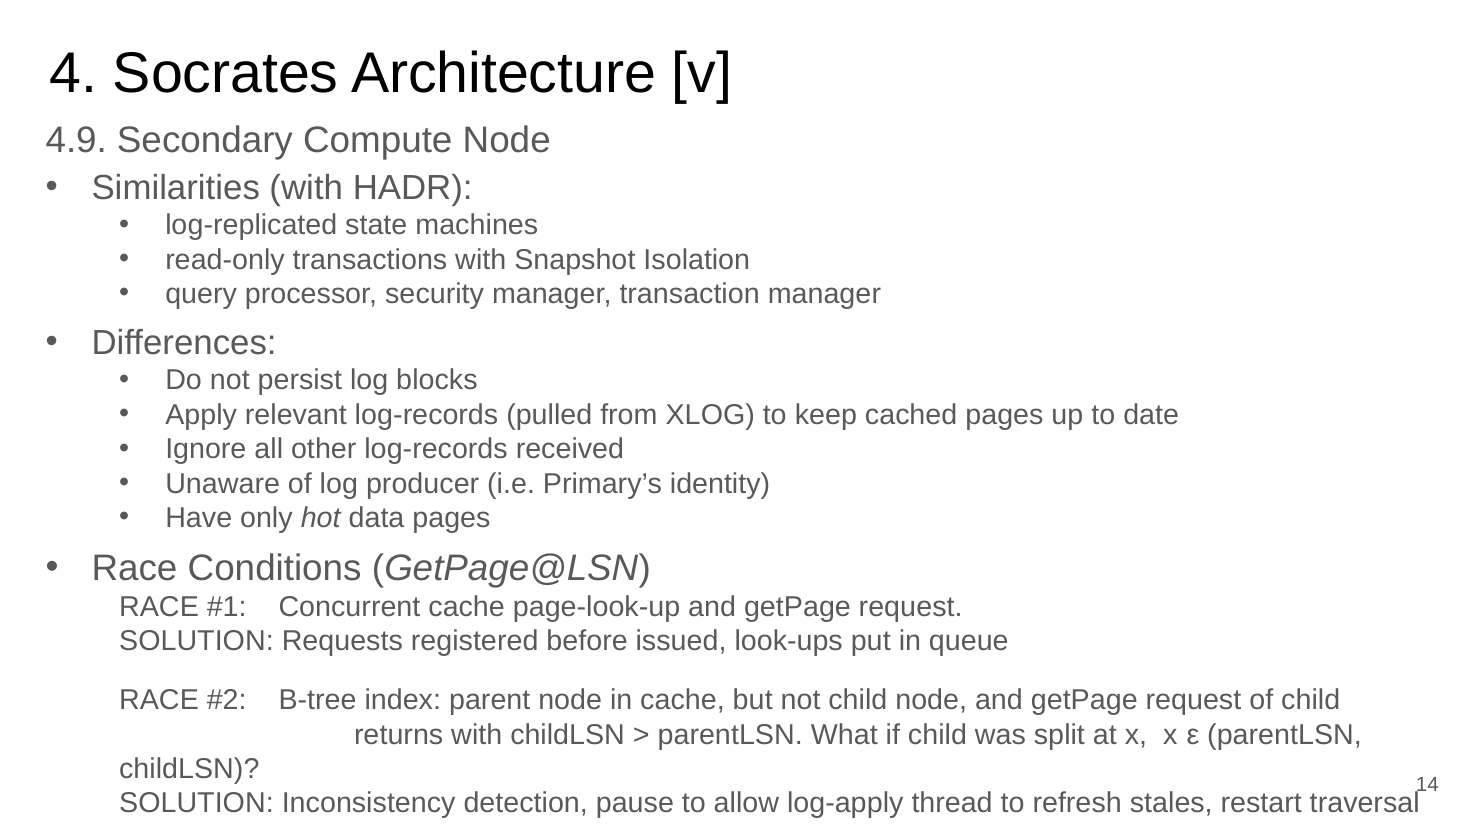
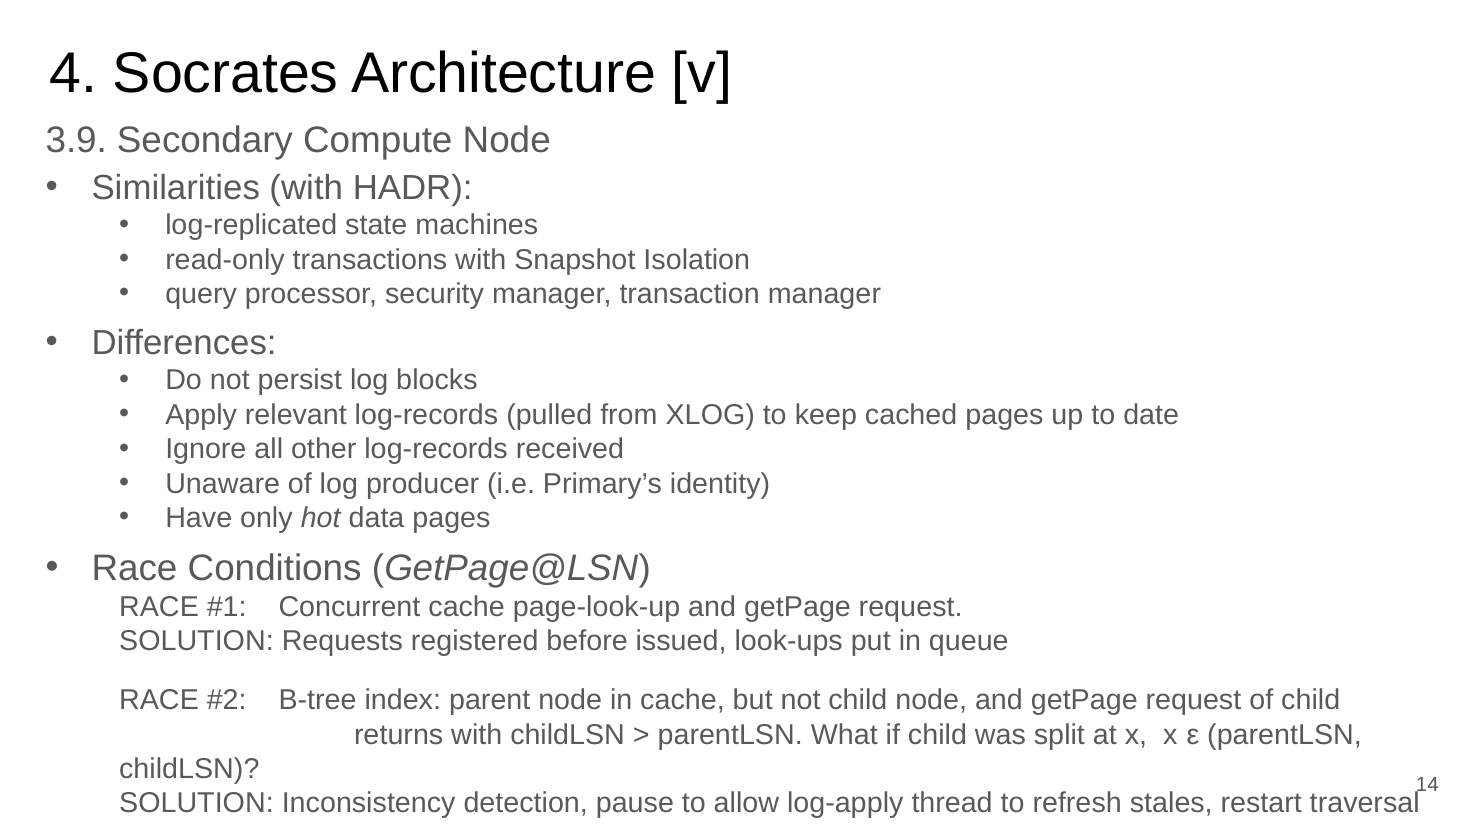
4.9: 4.9 -> 3.9
